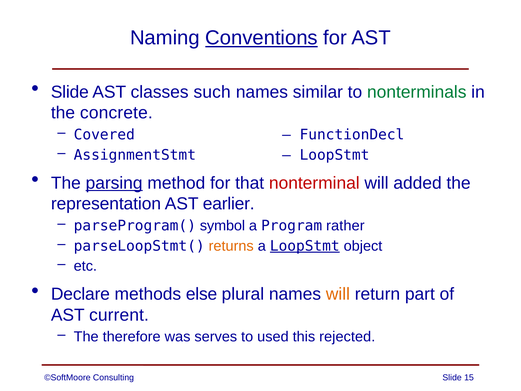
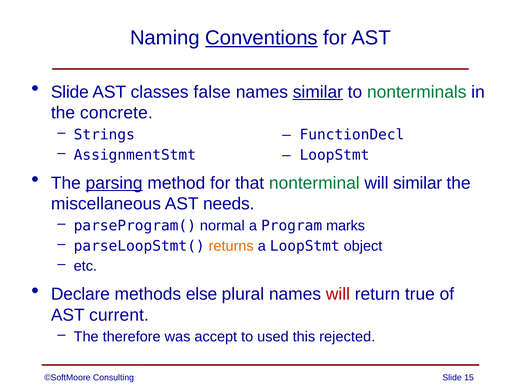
such: such -> false
similar at (318, 92) underline: none -> present
Covered: Covered -> Strings
nonterminal colour: red -> green
will added: added -> similar
representation: representation -> miscellaneous
earlier: earlier -> needs
symbol: symbol -> normal
rather: rather -> marks
LoopStmt at (305, 246) underline: present -> none
will at (338, 294) colour: orange -> red
part: part -> true
serves: serves -> accept
